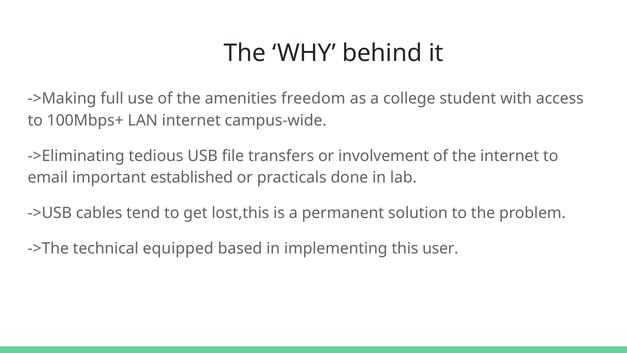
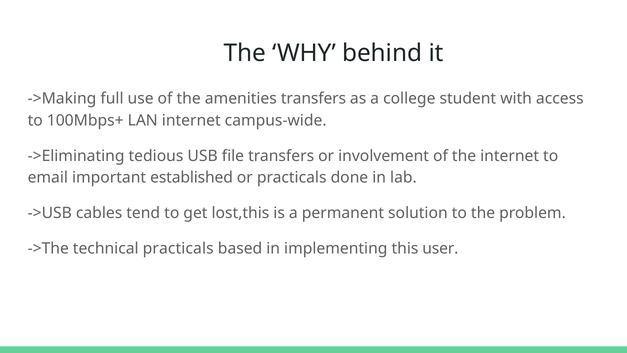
amenities freedom: freedom -> transfers
technical equipped: equipped -> practicals
